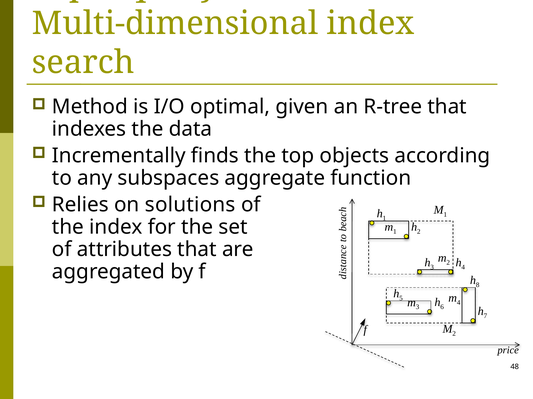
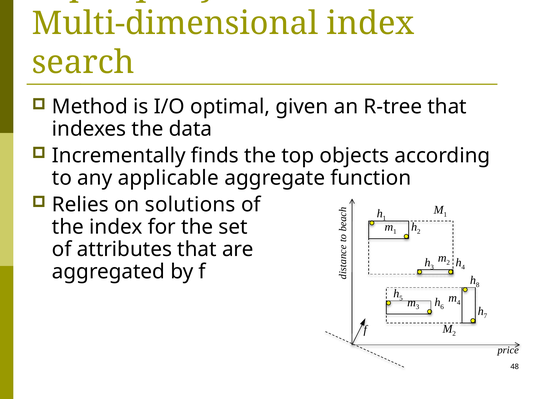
subspaces: subspaces -> applicable
